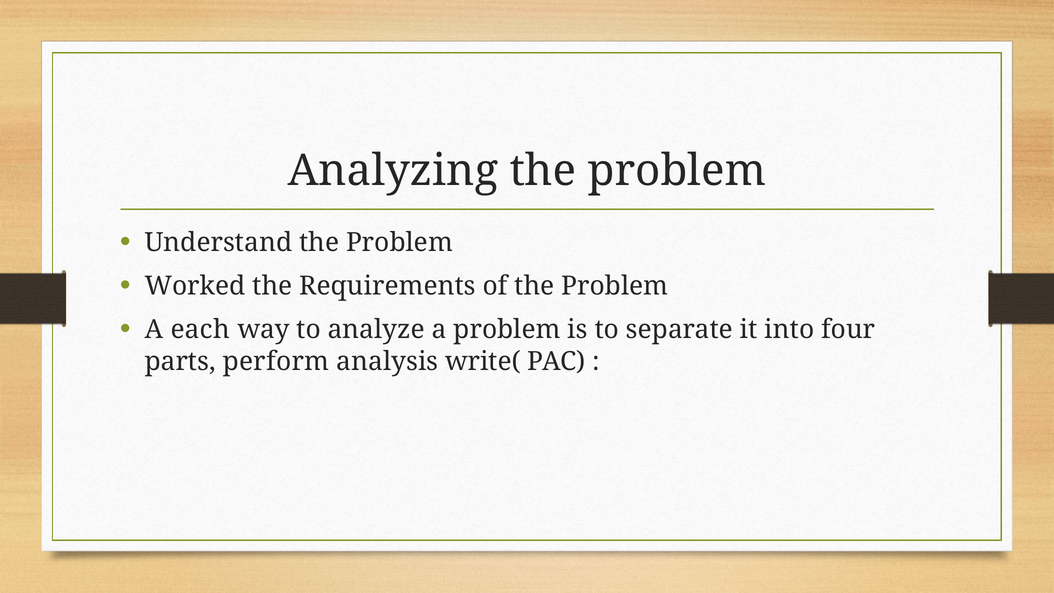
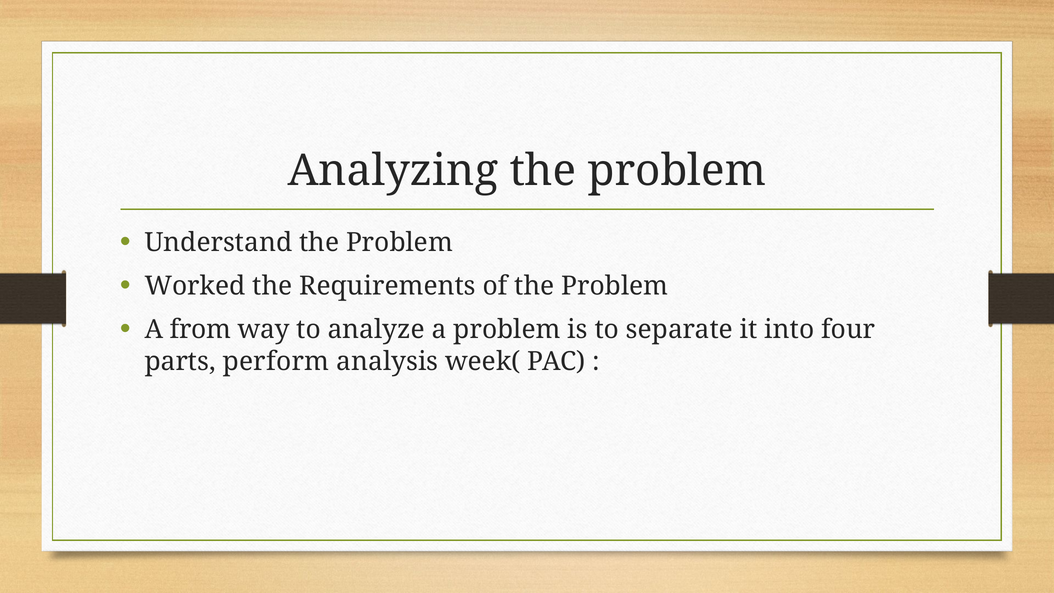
each: each -> from
write(: write( -> week(
